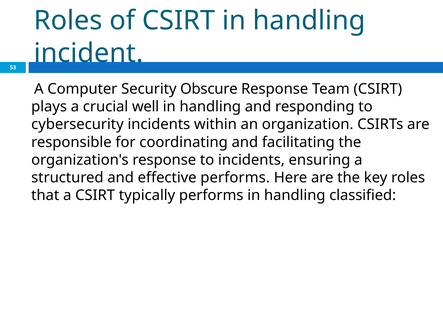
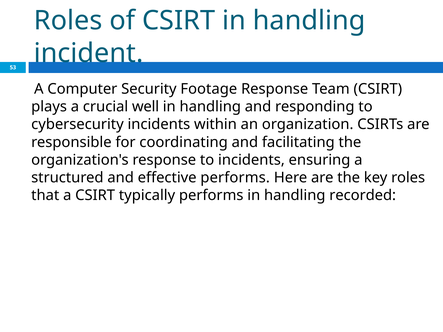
Obscure: Obscure -> Footage
classified: classified -> recorded
